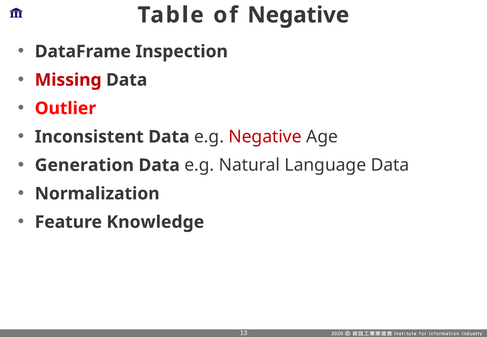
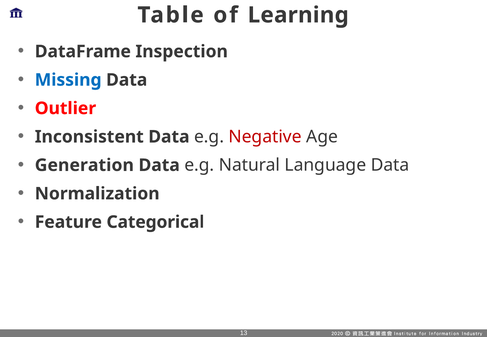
of Negative: Negative -> Learning
Missing colour: red -> blue
Knowledge: Knowledge -> Categorical
